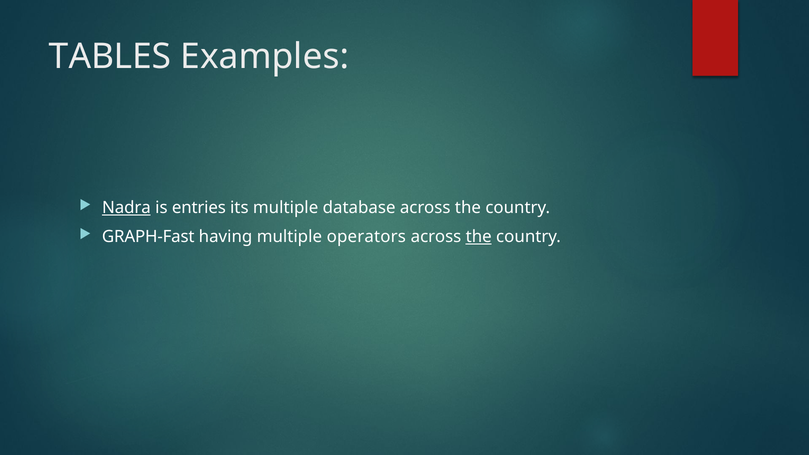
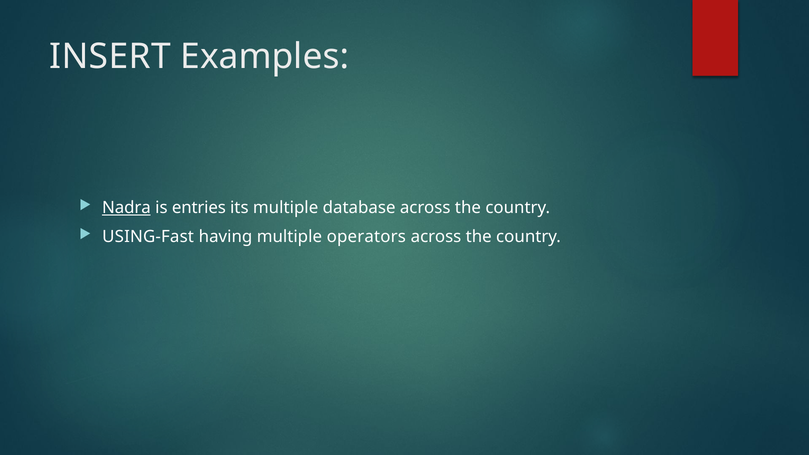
TABLES: TABLES -> INSERT
GRAPH-Fast: GRAPH-Fast -> USING-Fast
the at (479, 237) underline: present -> none
